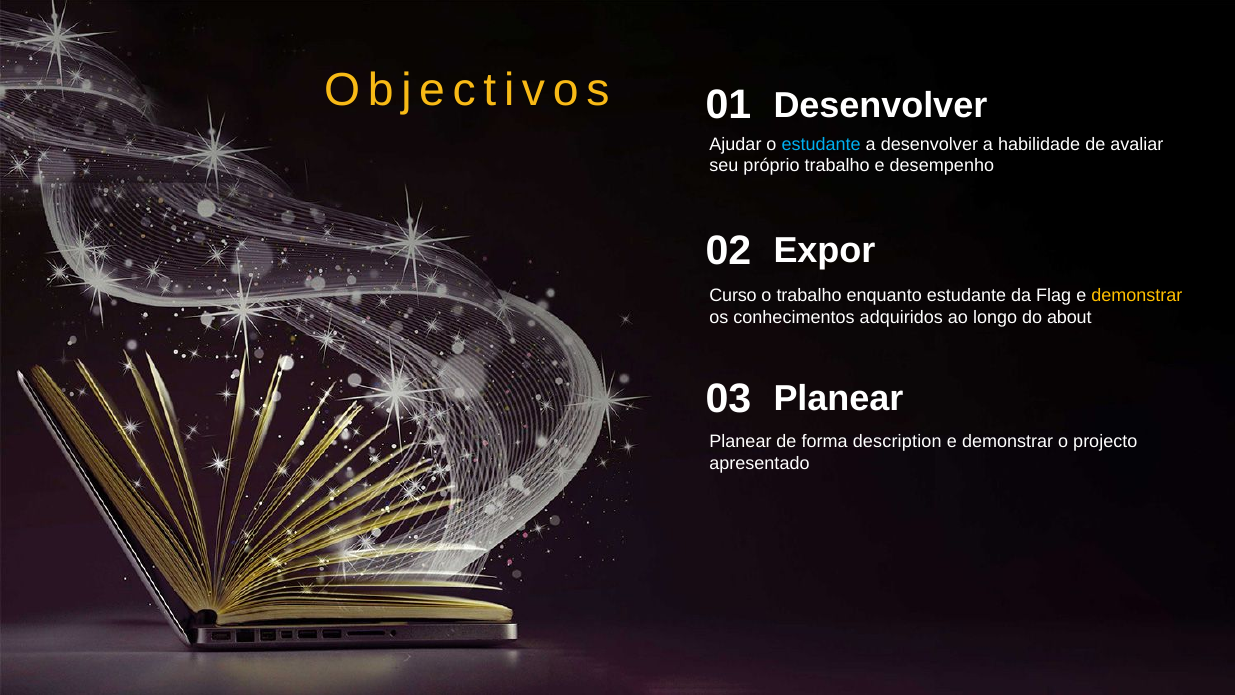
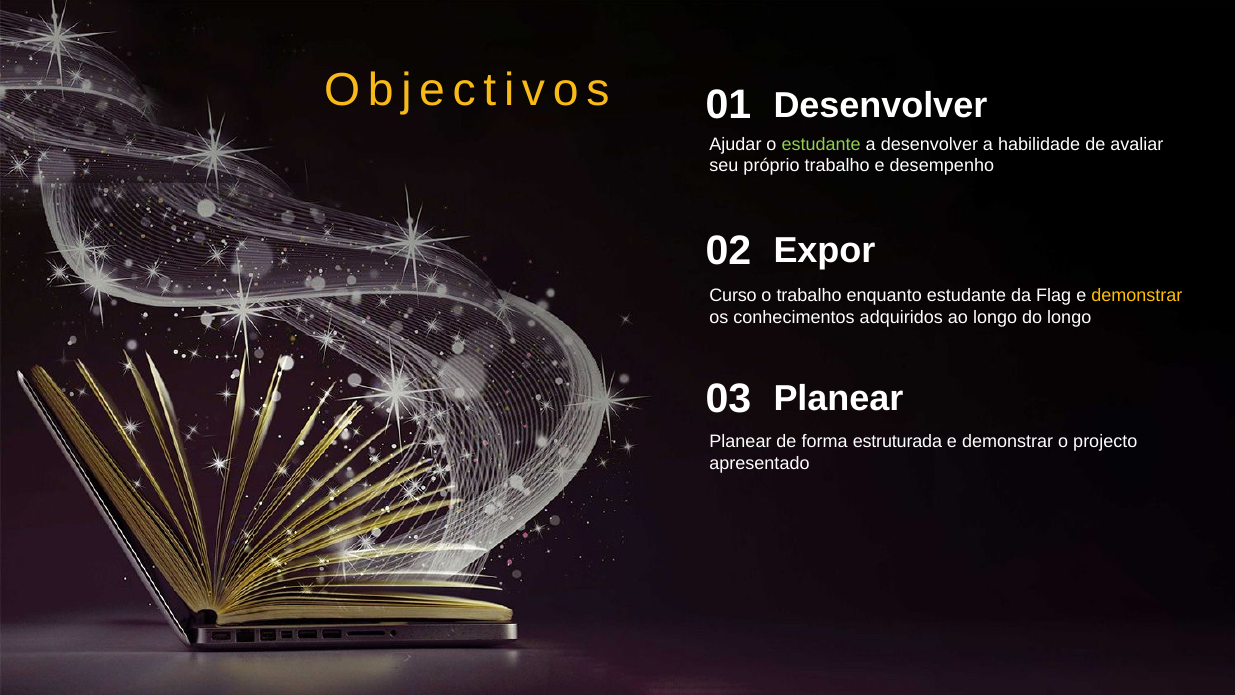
estudante at (821, 144) colour: light blue -> light green
do about: about -> longo
description: description -> estruturada
